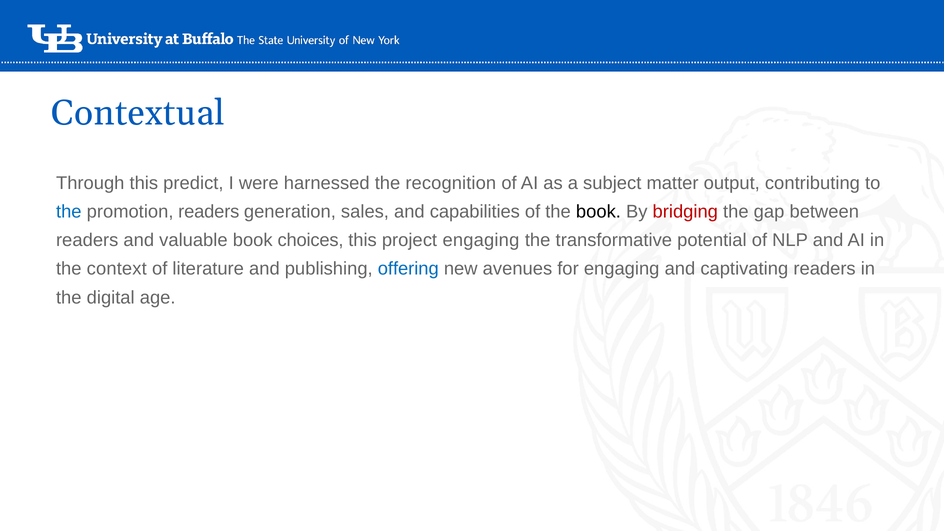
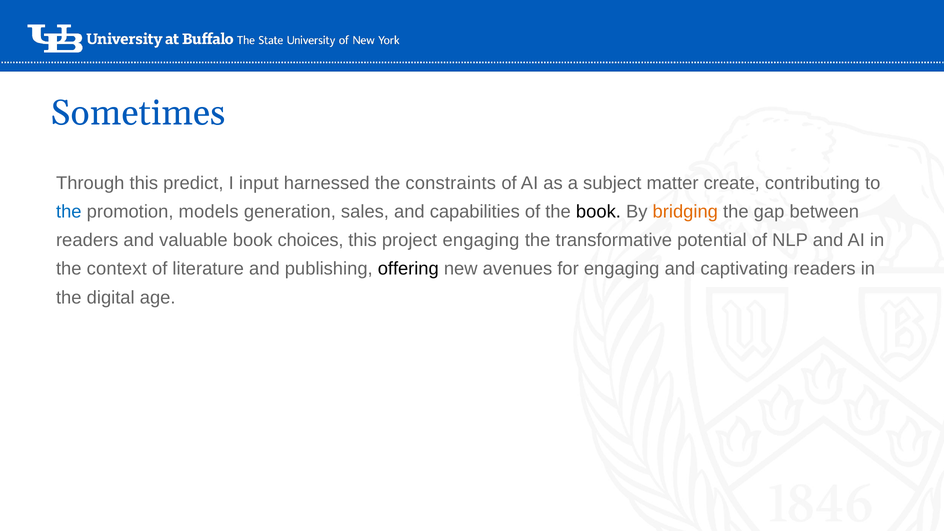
Contextual: Contextual -> Sometimes
were: were -> input
recognition: recognition -> constraints
output: output -> create
promotion readers: readers -> models
bridging colour: red -> orange
offering colour: blue -> black
